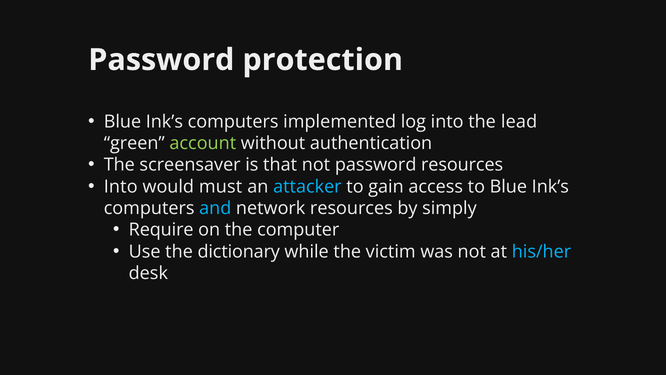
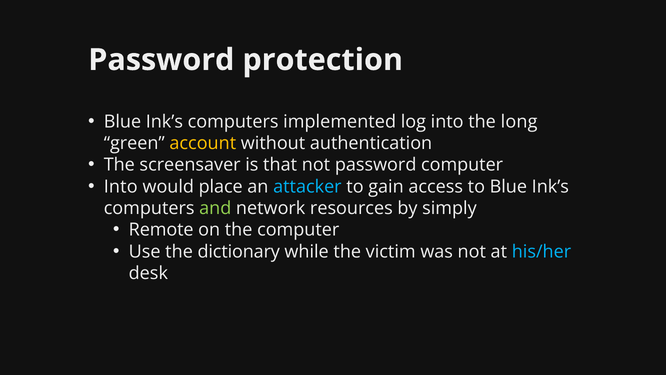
lead: lead -> long
account colour: light green -> yellow
password resources: resources -> computer
must: must -> place
and colour: light blue -> light green
Require: Require -> Remote
